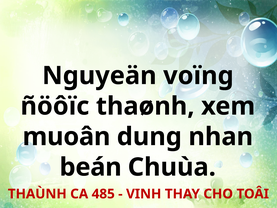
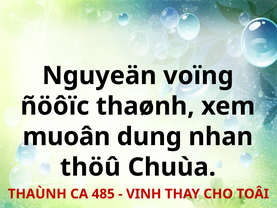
beán: beán -> thöû
